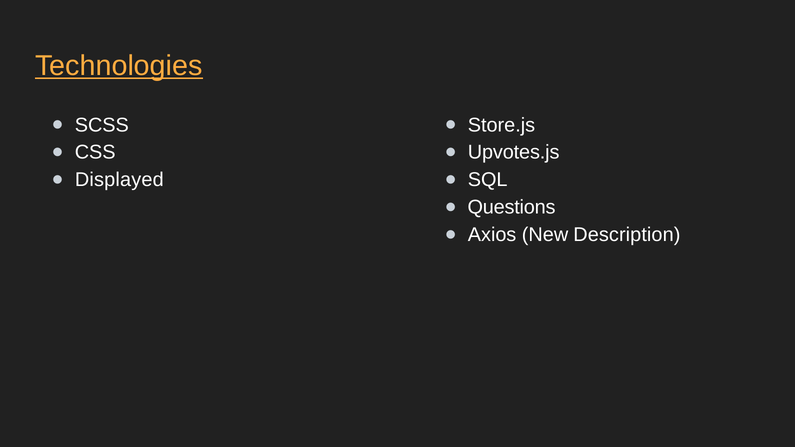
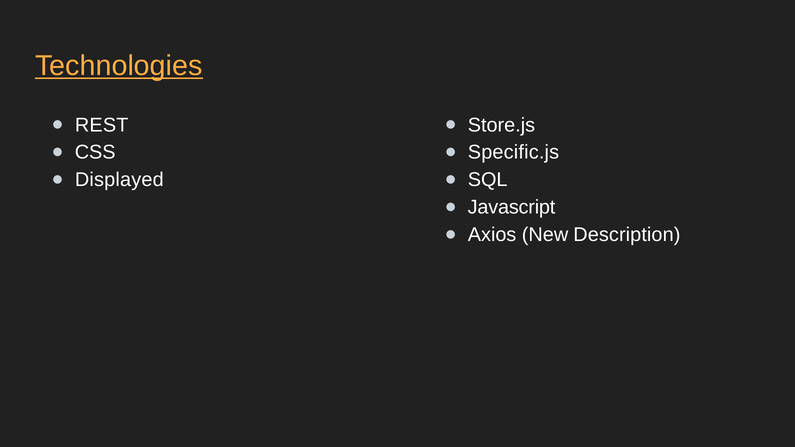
SCSS: SCSS -> REST
Upvotes.js: Upvotes.js -> Specific.js
Questions: Questions -> Javascript
